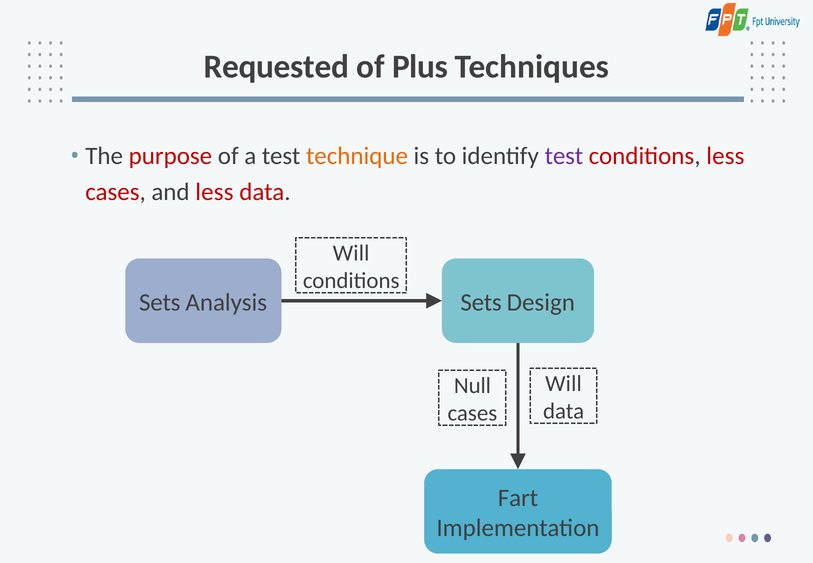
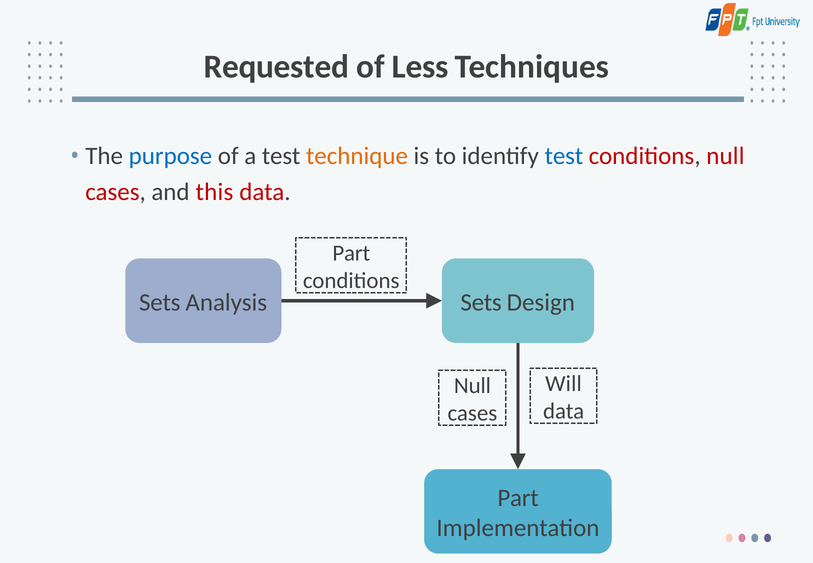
Plus: Plus -> Less
purpose colour: red -> blue
test at (564, 156) colour: purple -> blue
conditions less: less -> null
and less: less -> this
Will at (351, 253): Will -> Part
Fart at (518, 498): Fart -> Part
